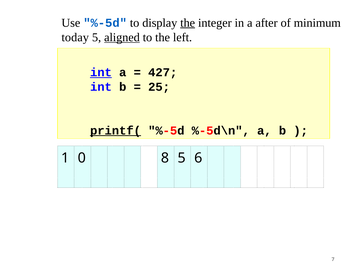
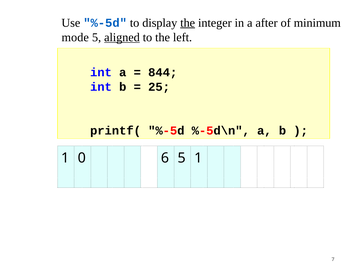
today: today -> mode
int at (101, 73) underline: present -> none
427: 427 -> 844
printf( underline: present -> none
8: 8 -> 6
5 6: 6 -> 1
